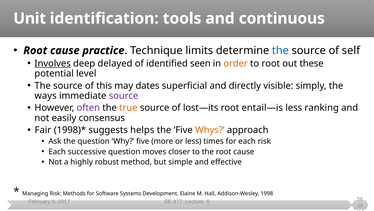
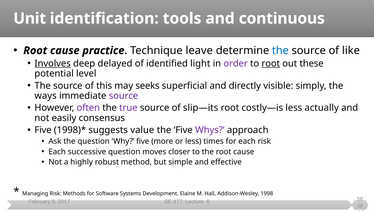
limits: limits -> leave
self: self -> like
seen: seen -> light
order colour: orange -> purple
root at (271, 63) underline: none -> present
dates: dates -> seeks
true colour: orange -> purple
lost—its: lost—its -> slip—its
entail—is: entail—is -> costly—is
ranking: ranking -> actually
Fair at (43, 130): Fair -> Five
helps: helps -> value
Whys colour: orange -> purple
